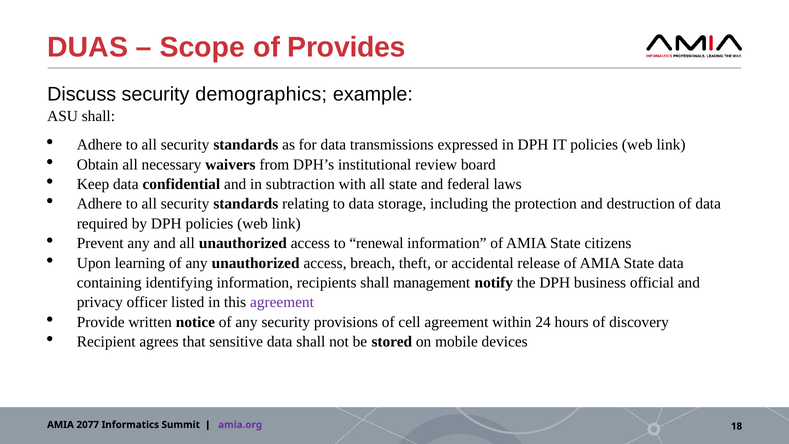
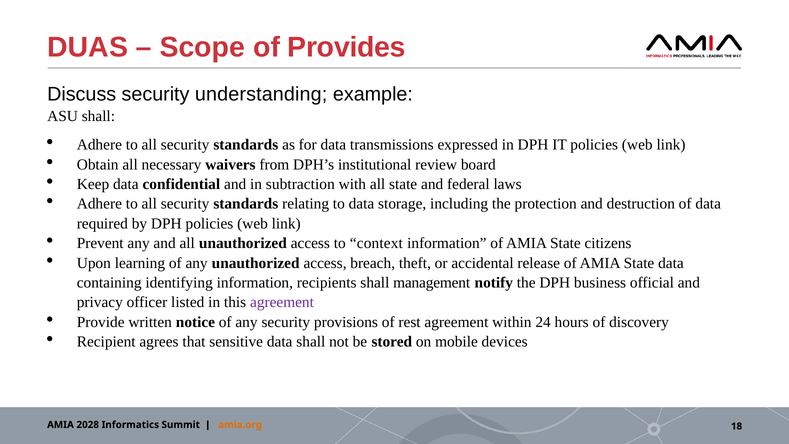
demographics: demographics -> understanding
renewal: renewal -> context
cell: cell -> rest
2077: 2077 -> 2028
amia.org colour: purple -> orange
